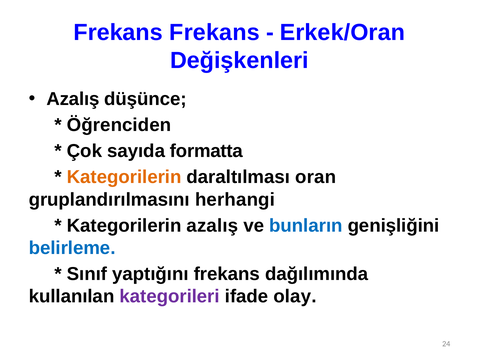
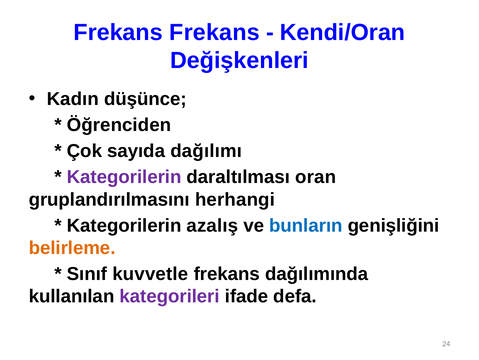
Erkek/Oran: Erkek/Oran -> Kendi/Oran
Azalış at (73, 99): Azalış -> Kadın
formatta: formatta -> dağılımı
Kategorilerin at (124, 177) colour: orange -> purple
belirleme colour: blue -> orange
yaptığını: yaptığını -> kuvvetle
olay: olay -> defa
